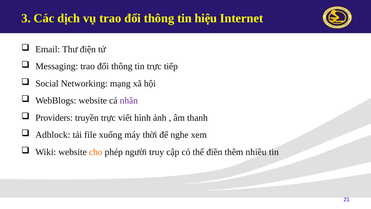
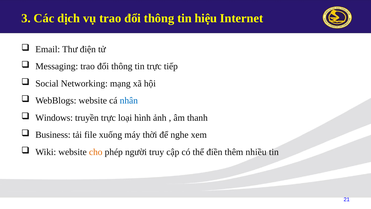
nhân colour: purple -> blue
Providers: Providers -> Windows
viết: viết -> loại
Adblock: Adblock -> Business
